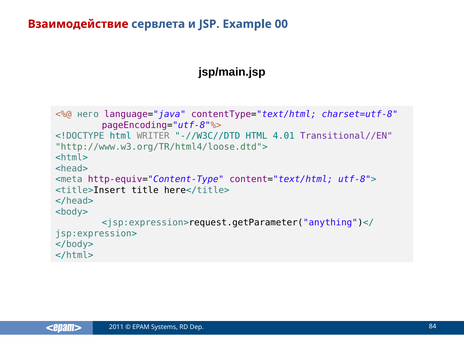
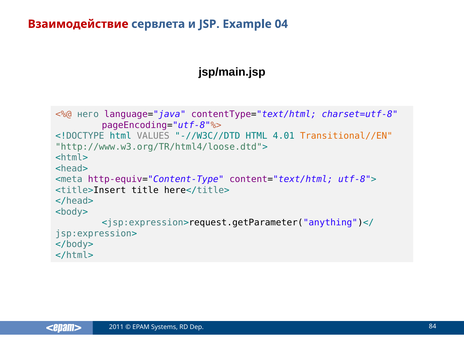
00: 00 -> 04
WRITER: WRITER -> VALUES
Transitional//EN colour: purple -> orange
